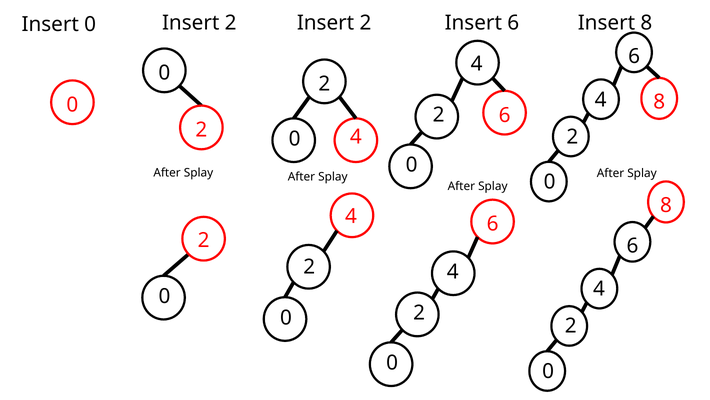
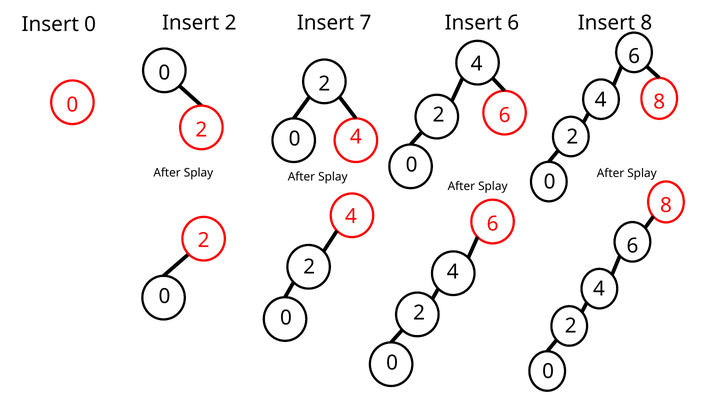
2 Insert 2: 2 -> 7
